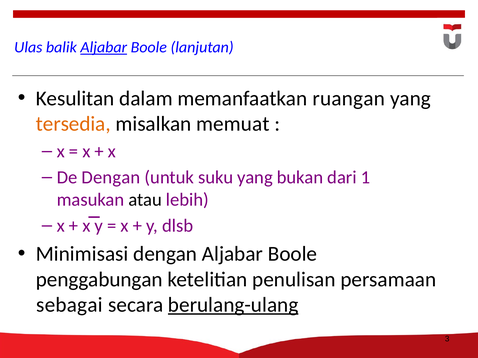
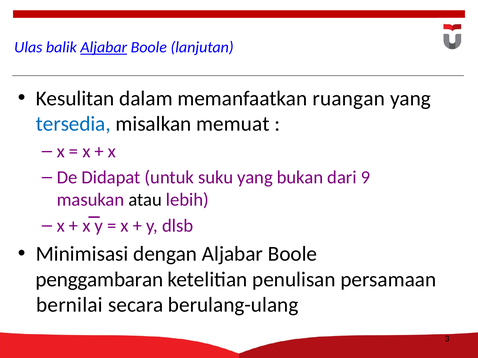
tersedia colour: orange -> blue
De Dengan: Dengan -> Didapat
1: 1 -> 9
penggabungan: penggabungan -> penggambaran
sebagai: sebagai -> bernilai
berulang-ulang underline: present -> none
